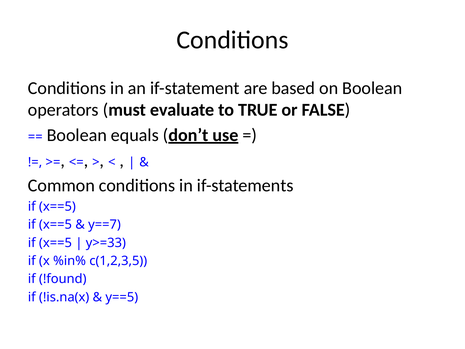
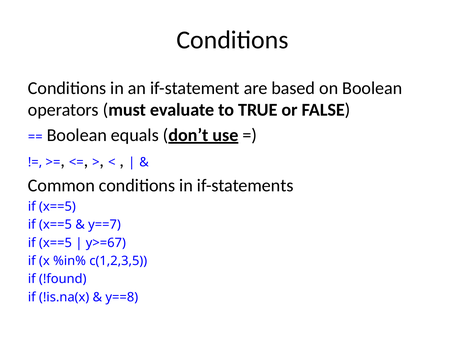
y>=33: y>=33 -> y>=67
y==5: y==5 -> y==8
